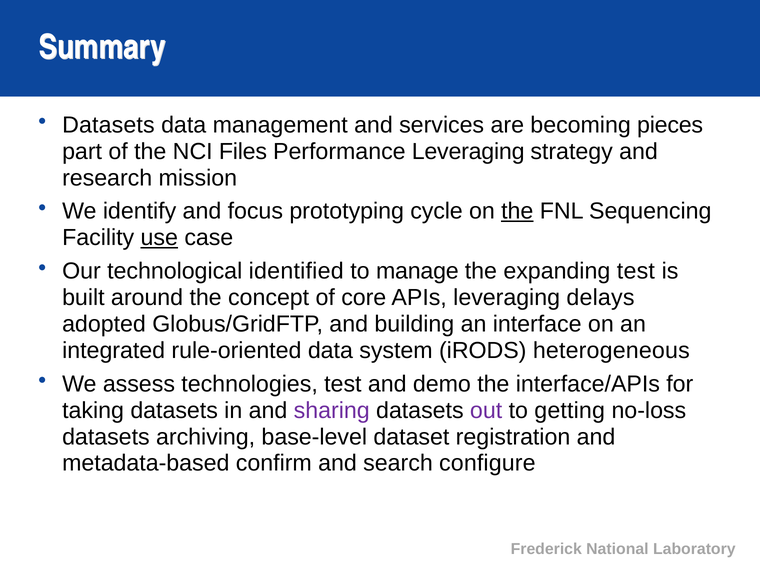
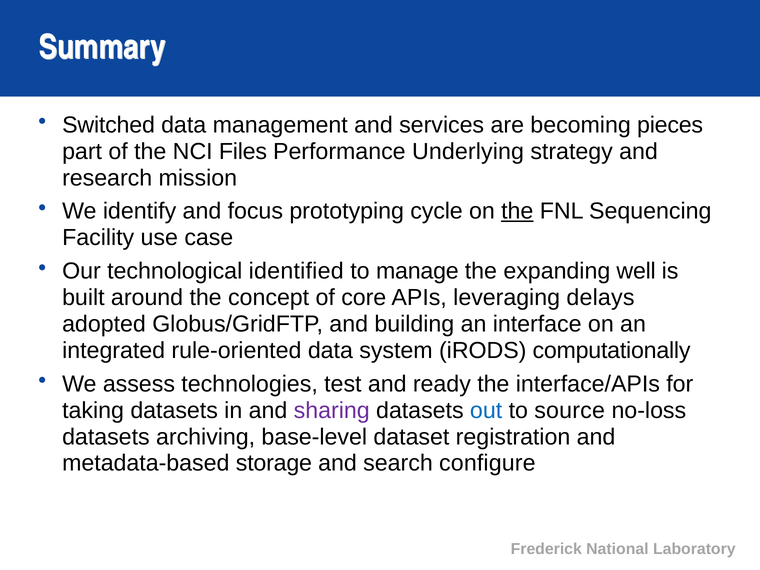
Datasets at (108, 125): Datasets -> Switched
Performance Leveraging: Leveraging -> Underlying
use underline: present -> none
expanding test: test -> well
heterogeneous: heterogeneous -> computationally
demo: demo -> ready
out colour: purple -> blue
getting: getting -> source
confirm: confirm -> storage
